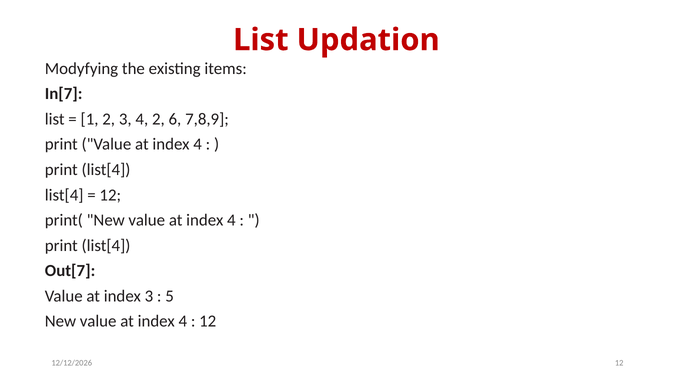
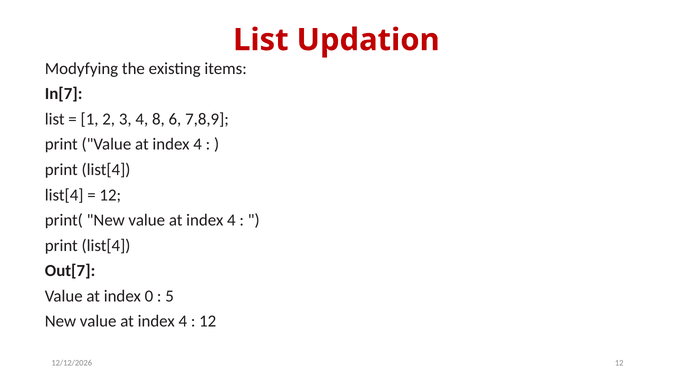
4 2: 2 -> 8
index 3: 3 -> 0
